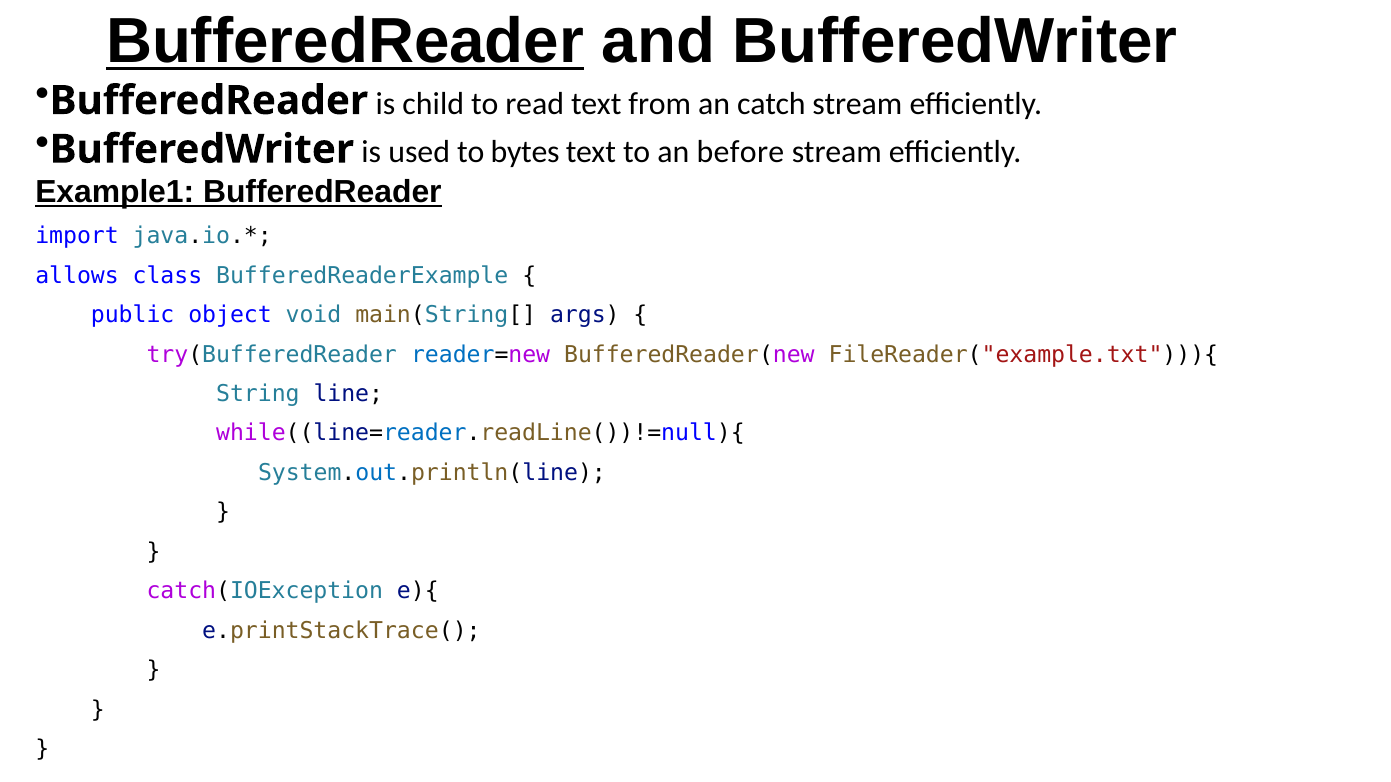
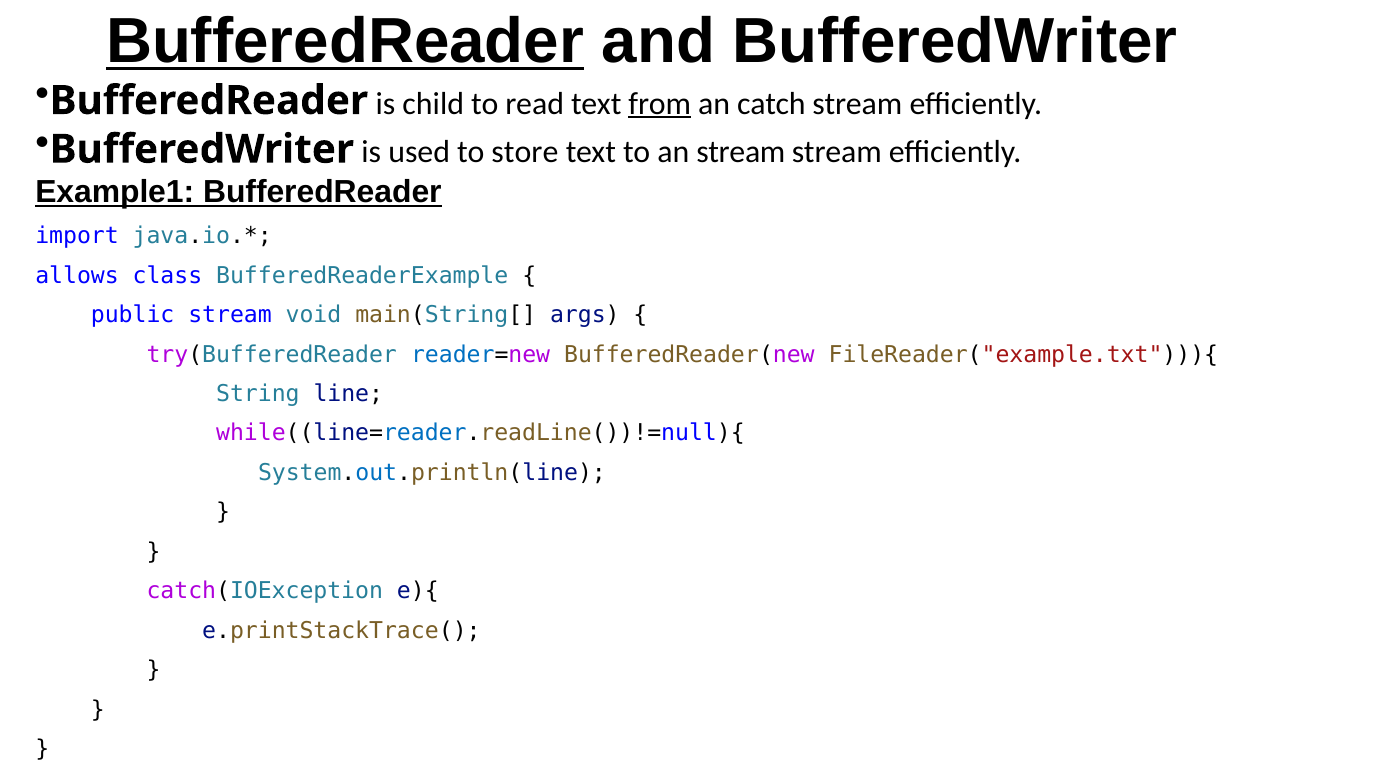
from underline: none -> present
bytes: bytes -> store
an before: before -> stream
public object: object -> stream
